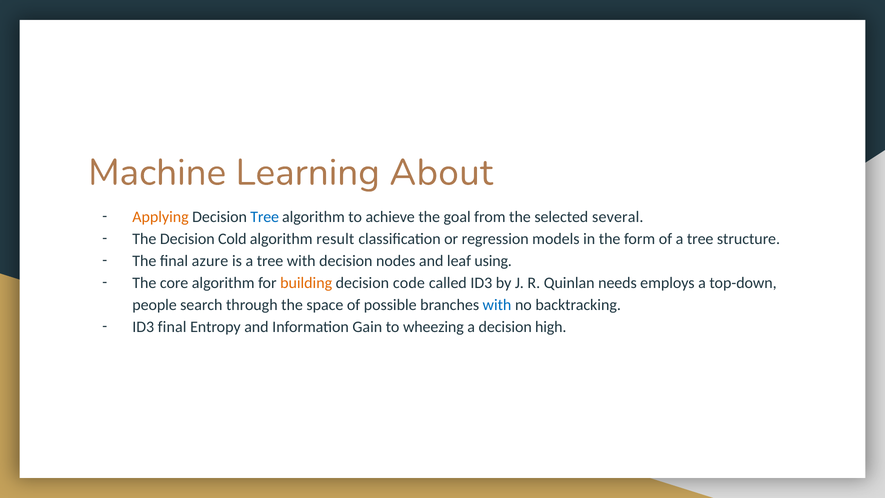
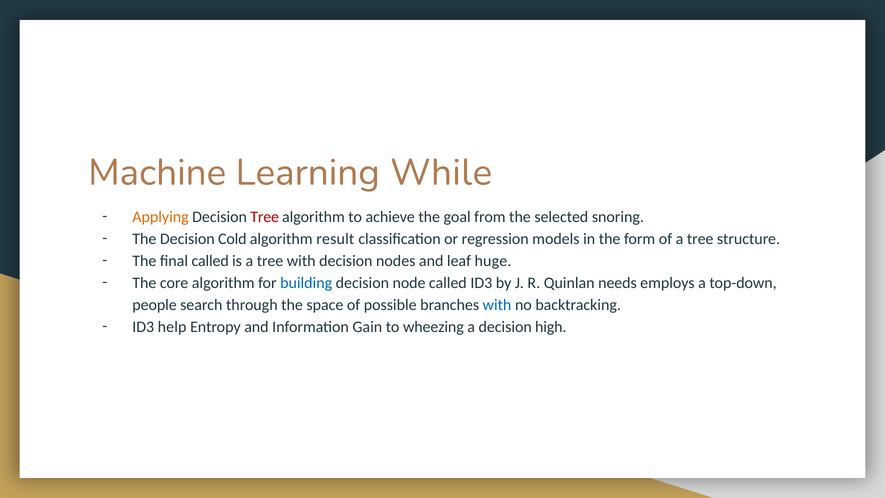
About: About -> While
Tree at (265, 217) colour: blue -> red
several: several -> snoring
final azure: azure -> called
using: using -> huge
building colour: orange -> blue
code: code -> node
ID3 final: final -> help
